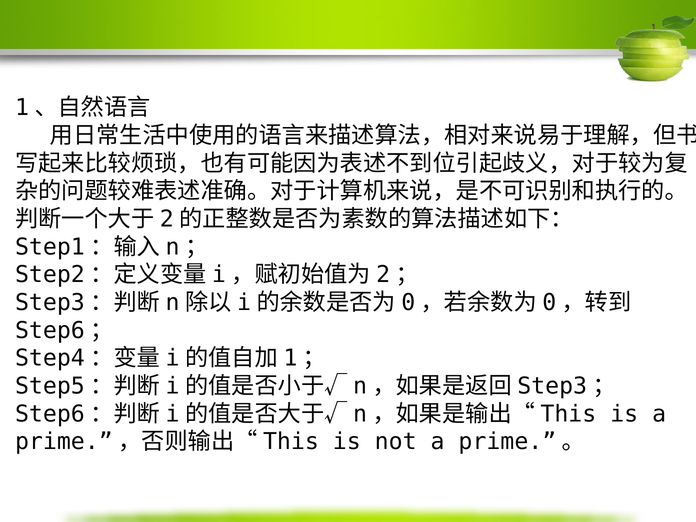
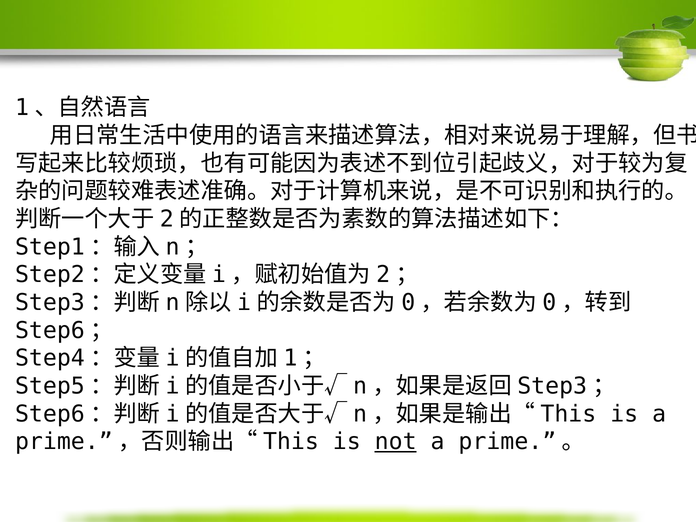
not underline: none -> present
